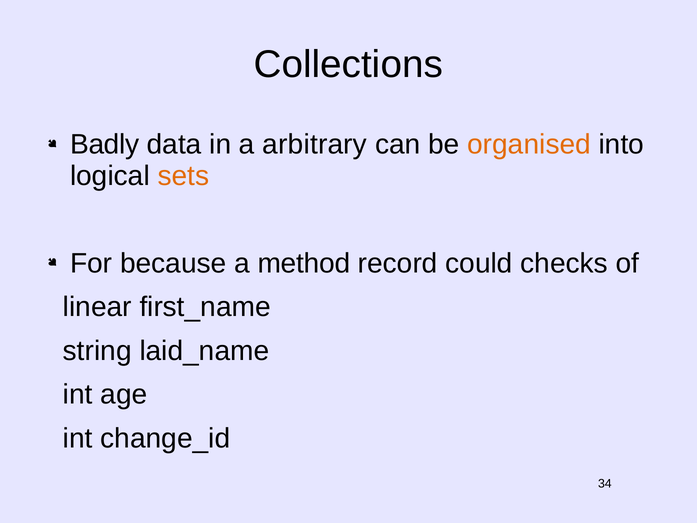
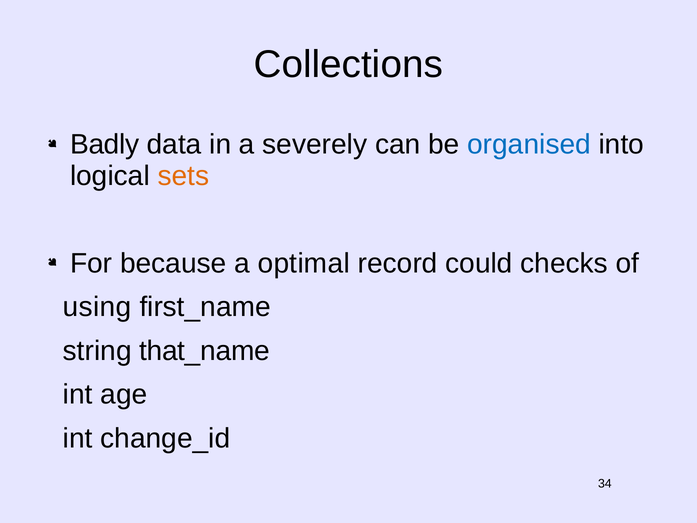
arbitrary: arbitrary -> severely
organised colour: orange -> blue
method: method -> optimal
linear: linear -> using
laid_name: laid_name -> that_name
